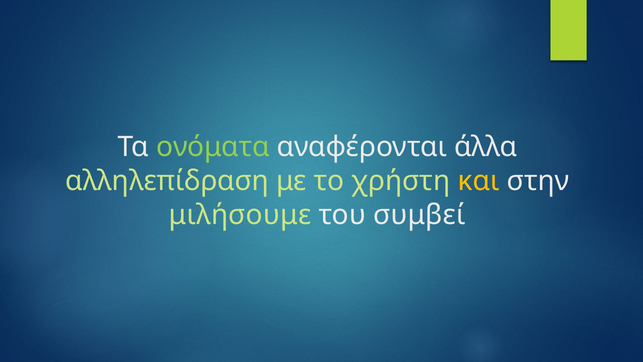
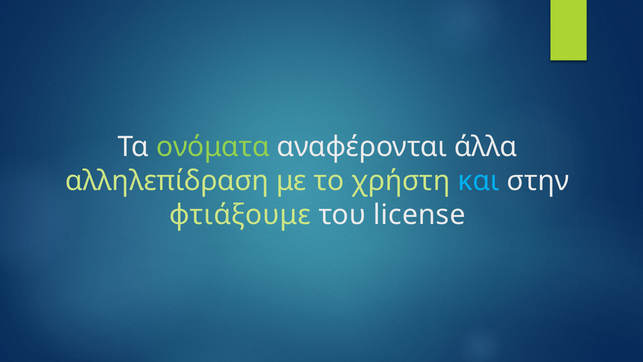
και colour: yellow -> light blue
μιλήσουμε: μιλήσουμε -> φτιάξουμε
συμβεί: συμβεί -> license
